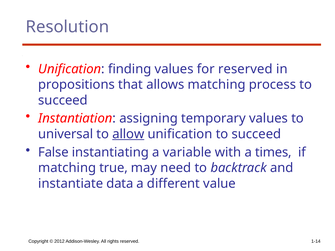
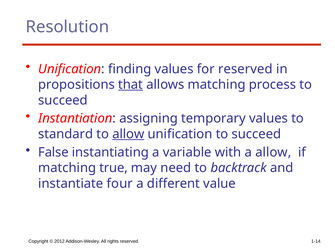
that underline: none -> present
universal: universal -> standard
a times: times -> allow
data: data -> four
